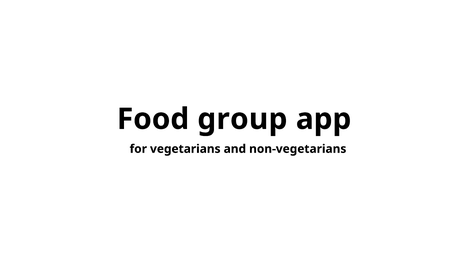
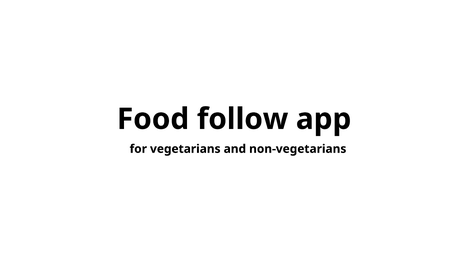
group: group -> follow
